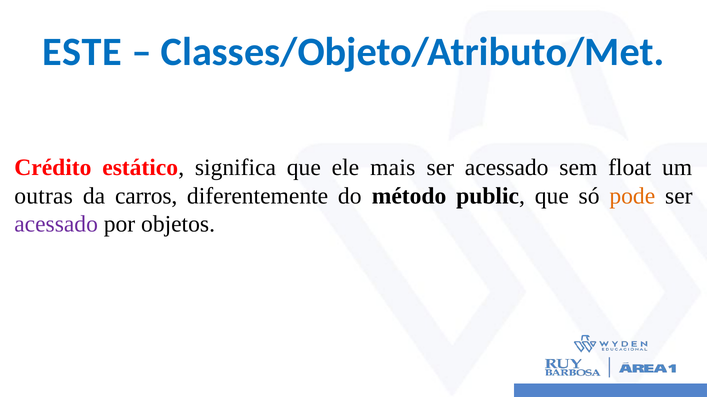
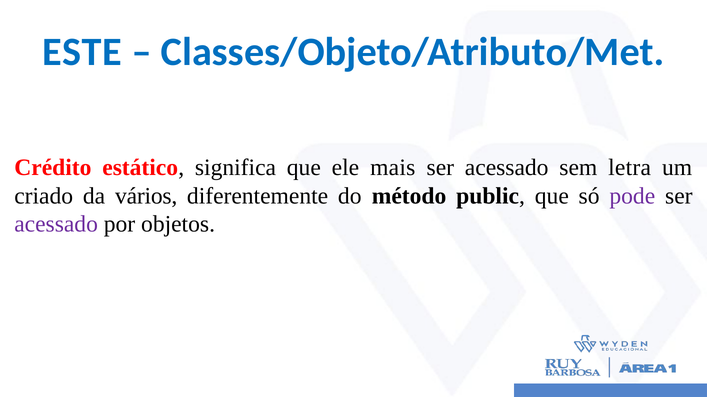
float: float -> letra
outras: outras -> criado
carros: carros -> vários
pode colour: orange -> purple
